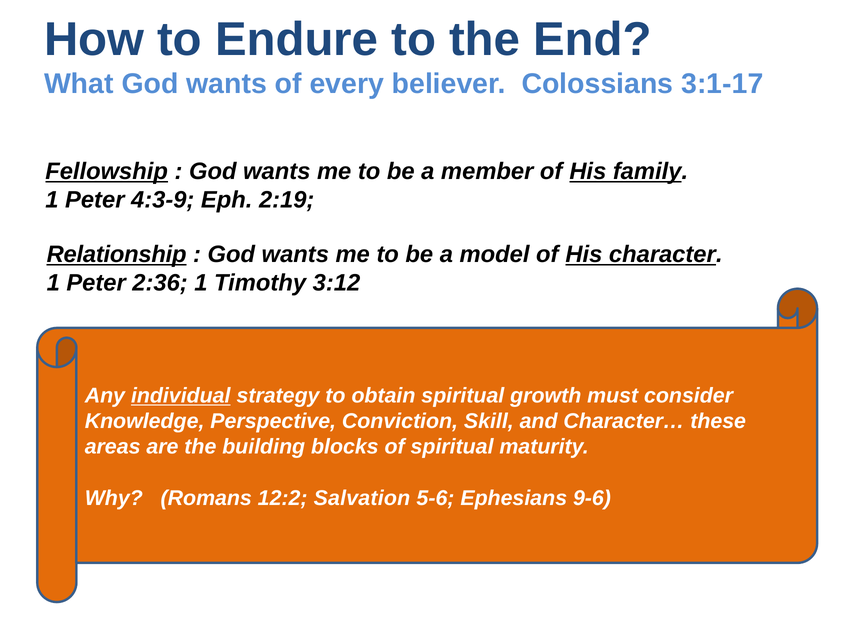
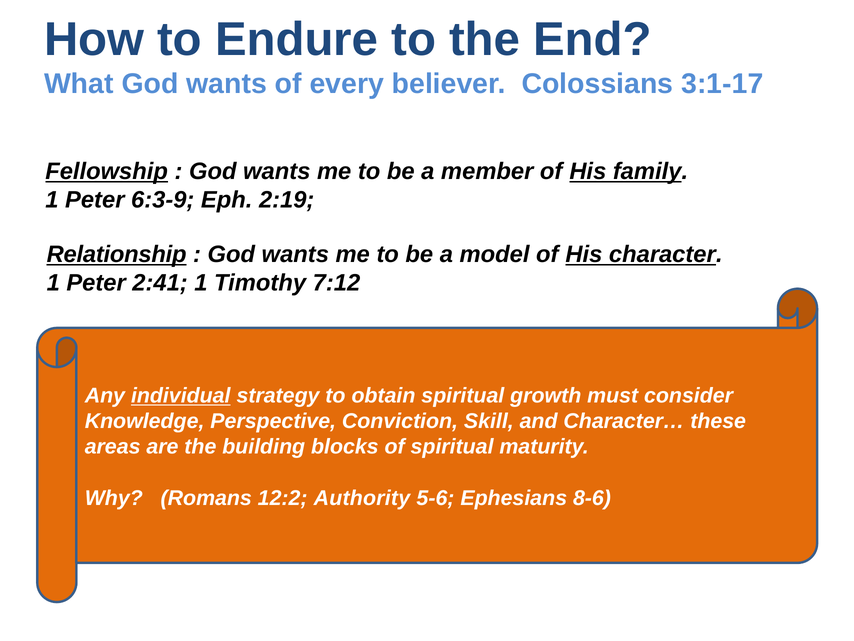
4:3-9: 4:3-9 -> 6:3-9
2:36: 2:36 -> 2:41
3:12: 3:12 -> 7:12
Salvation: Salvation -> Authority
9-6: 9-6 -> 8-6
